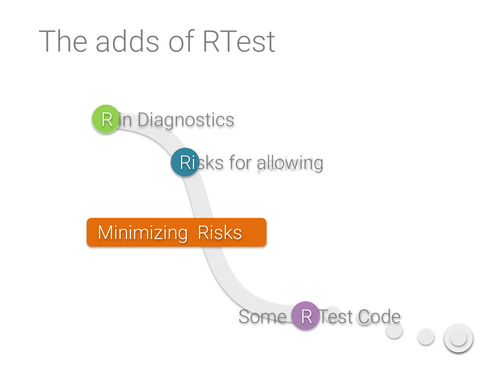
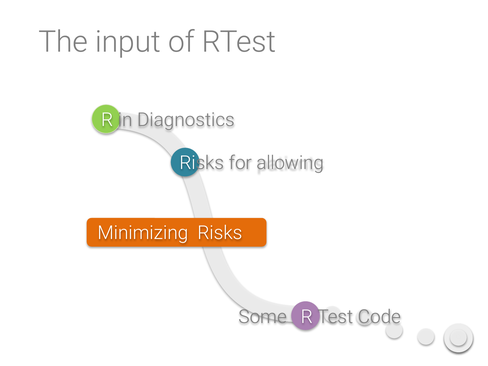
adds: adds -> input
